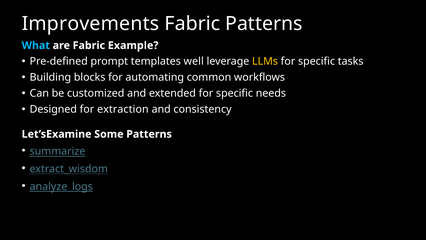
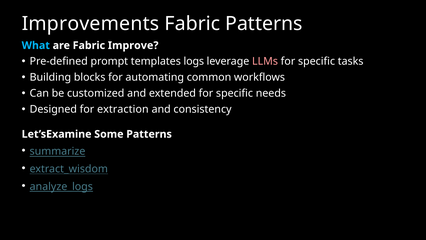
Example: Example -> Improve
well: well -> logs
LLMs colour: yellow -> pink
